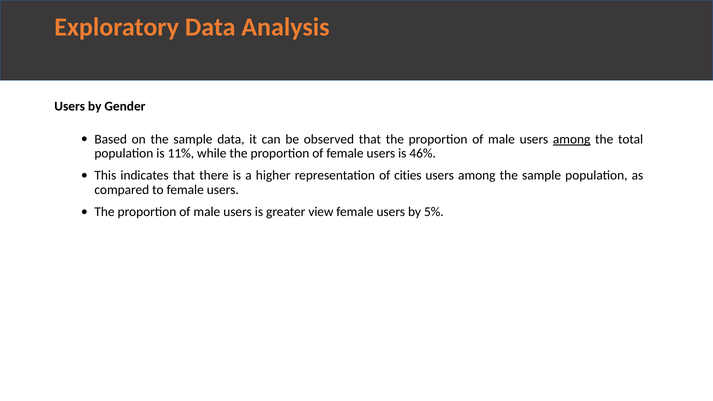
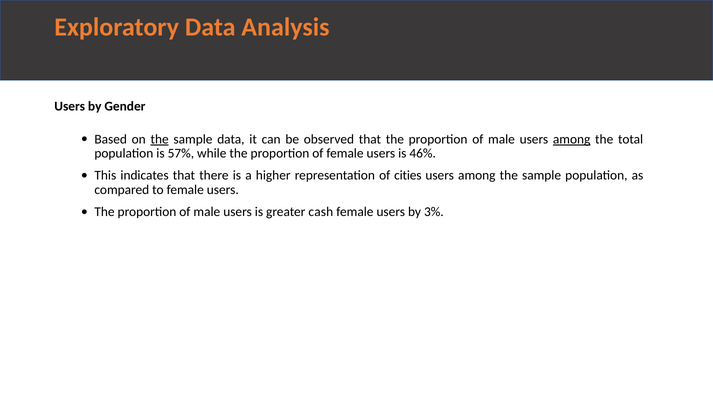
the at (160, 139) underline: none -> present
11%: 11% -> 57%
view: view -> cash
5%: 5% -> 3%
